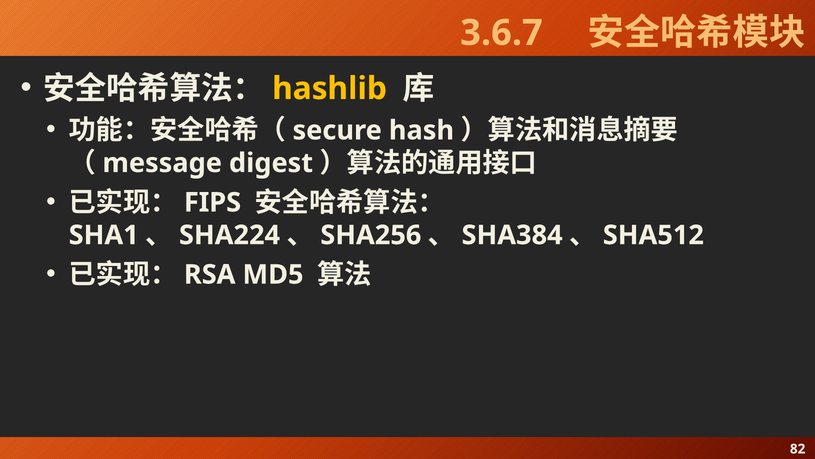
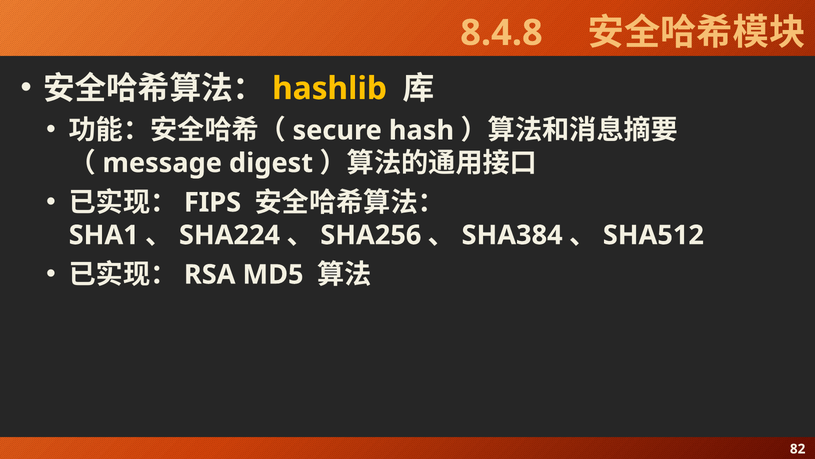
3.6.7: 3.6.7 -> 8.4.8
